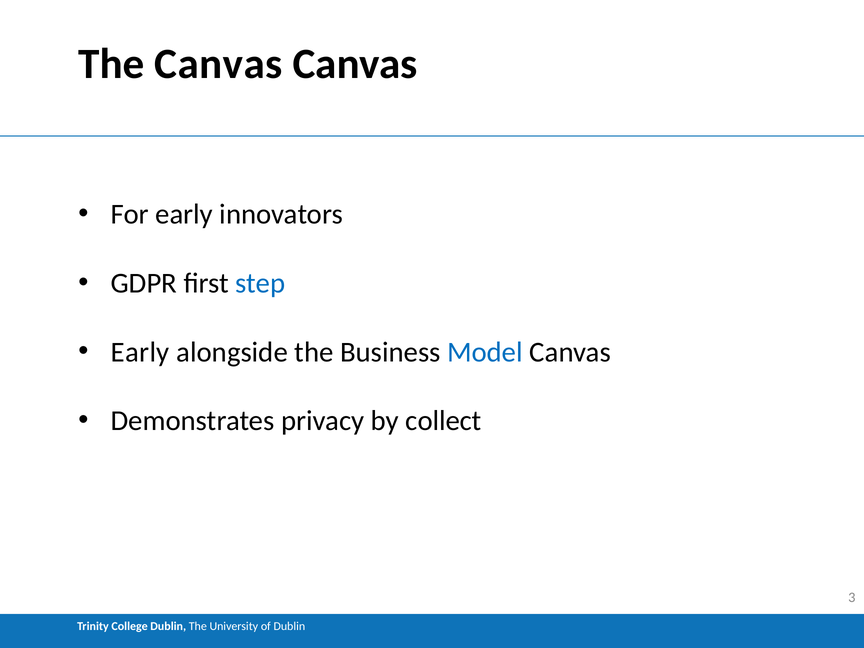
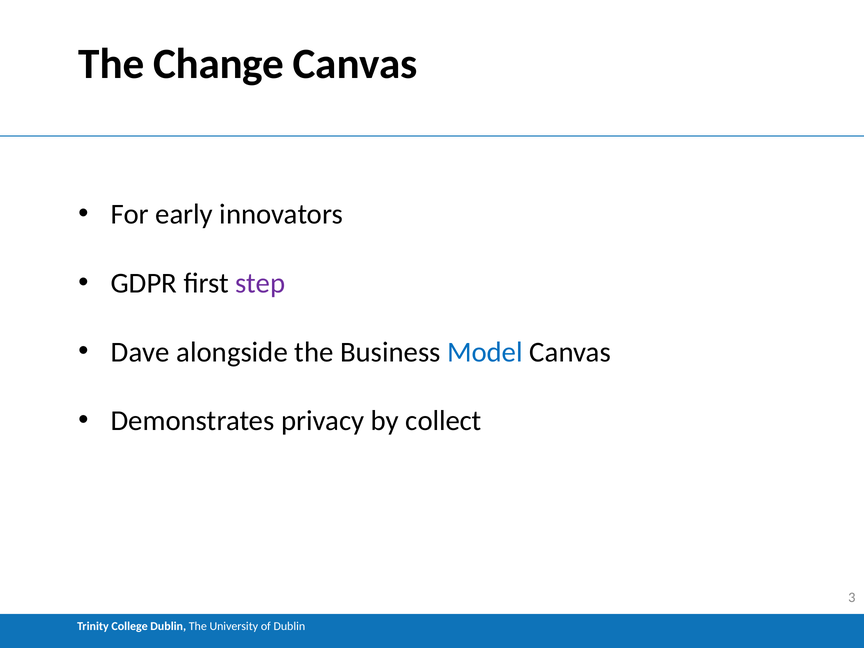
The Canvas: Canvas -> Change
step colour: blue -> purple
Early at (140, 352): Early -> Dave
